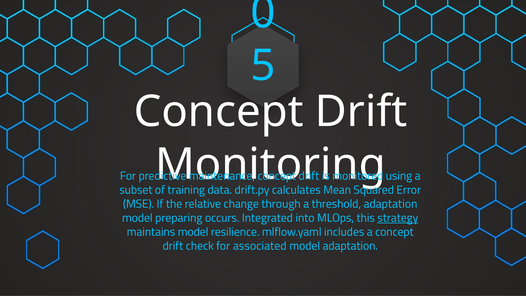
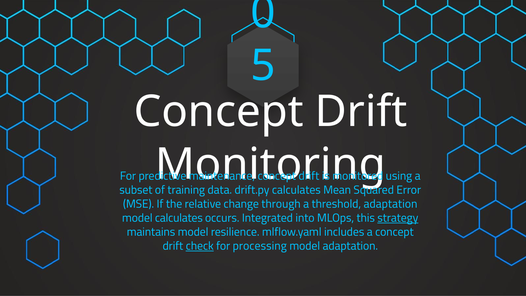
model preparing: preparing -> calculates
check underline: none -> present
associated: associated -> processing
